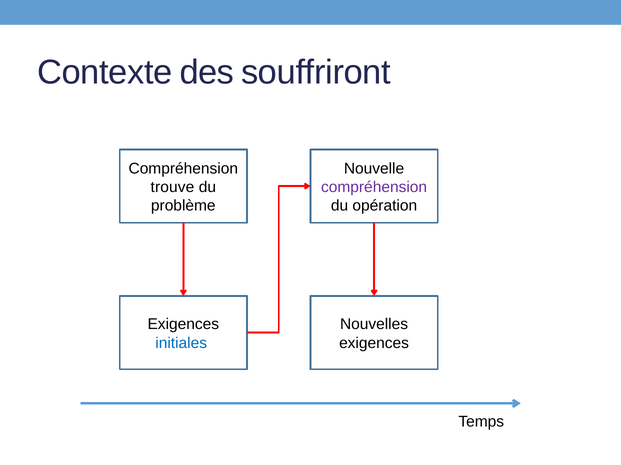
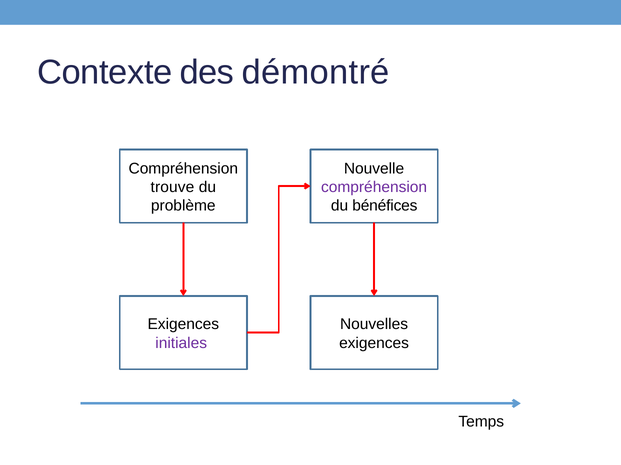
souffriront: souffriront -> démontré
opération: opération -> bénéfices
initiales colour: blue -> purple
